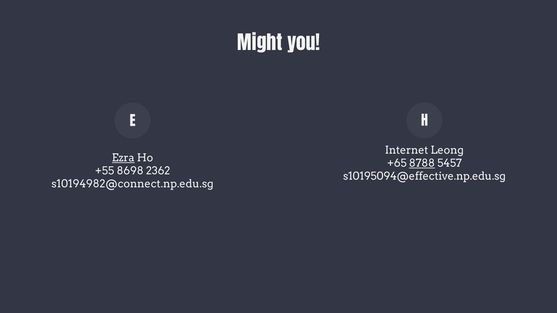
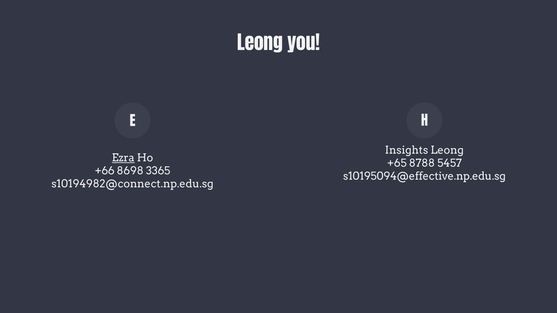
Might at (260, 44): Might -> Leong
Internet: Internet -> Insights
8788 underline: present -> none
+55: +55 -> +66
2362: 2362 -> 3365
